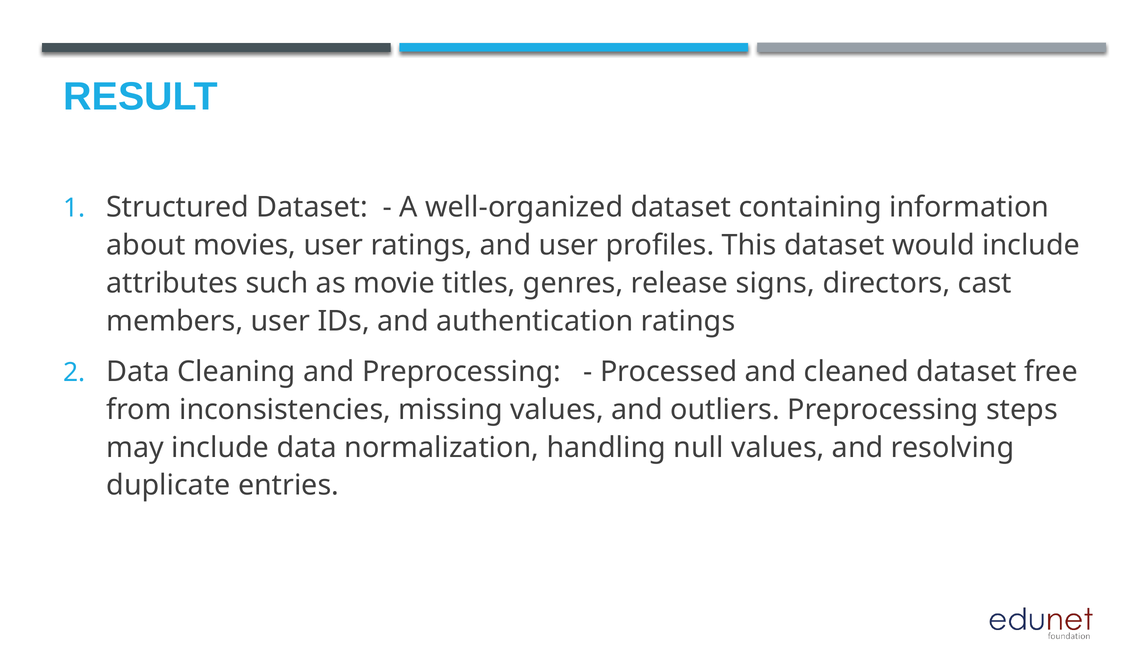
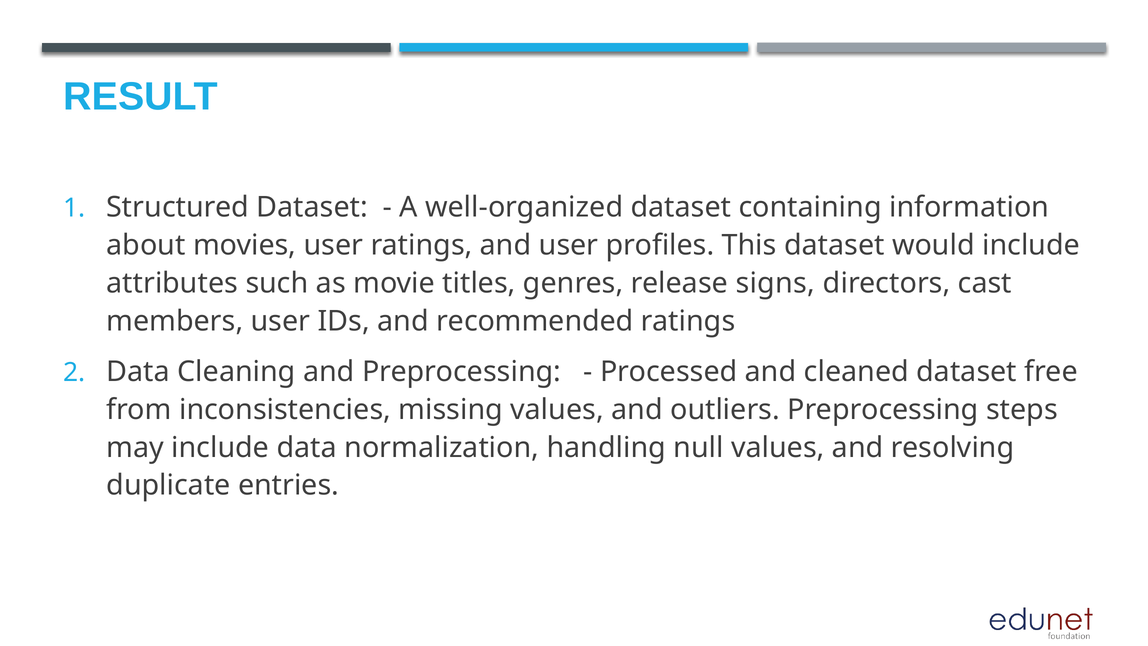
authentication: authentication -> recommended
